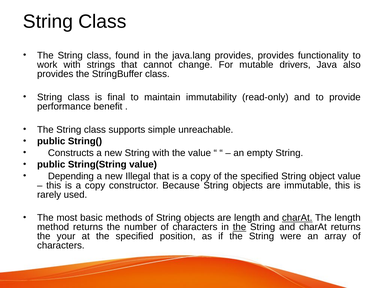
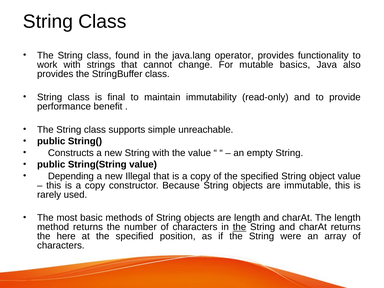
java.lang provides: provides -> operator
drivers: drivers -> basics
charAt at (297, 218) underline: present -> none
your: your -> here
